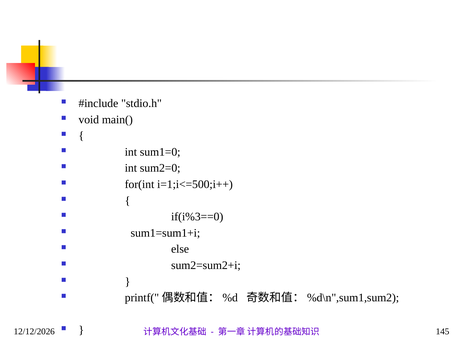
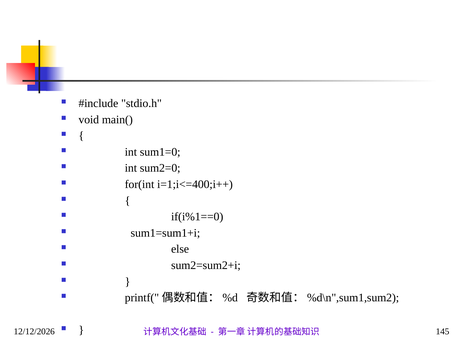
i=1;i<=500;i++: i=1;i<=500;i++ -> i=1;i<=400;i++
if(i%3==0: if(i%3==0 -> if(i%1==0
